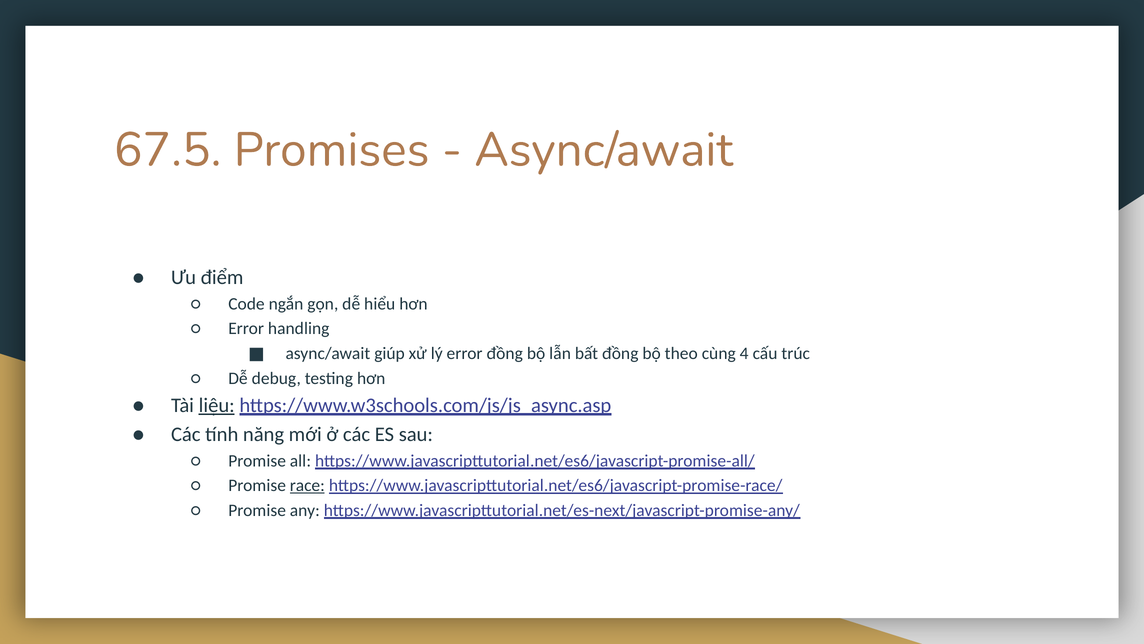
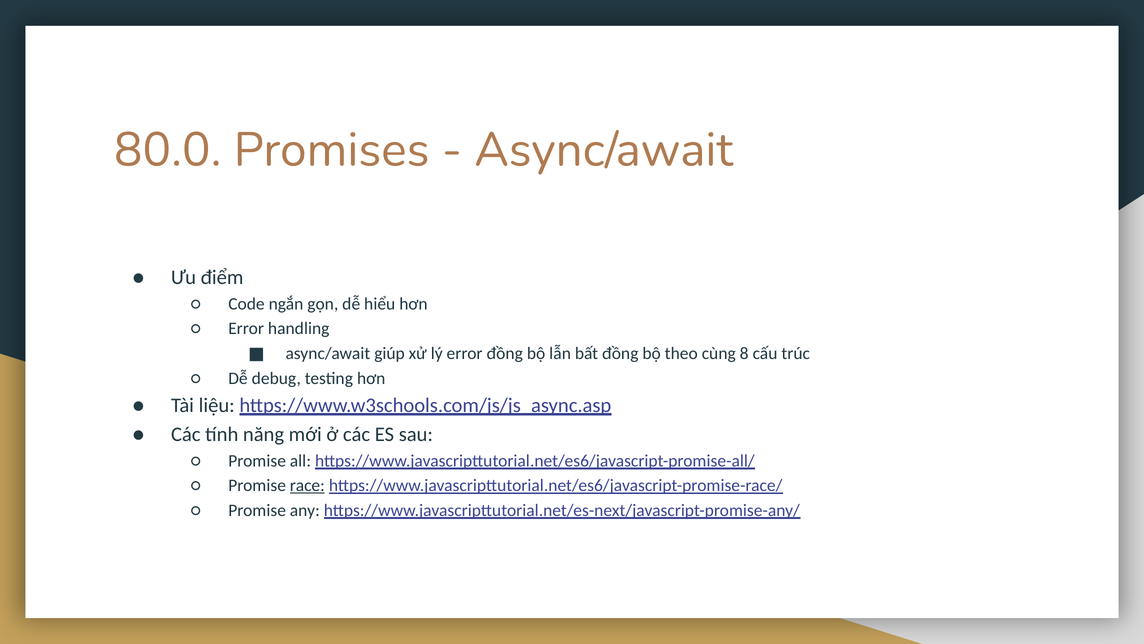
67.5: 67.5 -> 80.0
4: 4 -> 8
liệu underline: present -> none
